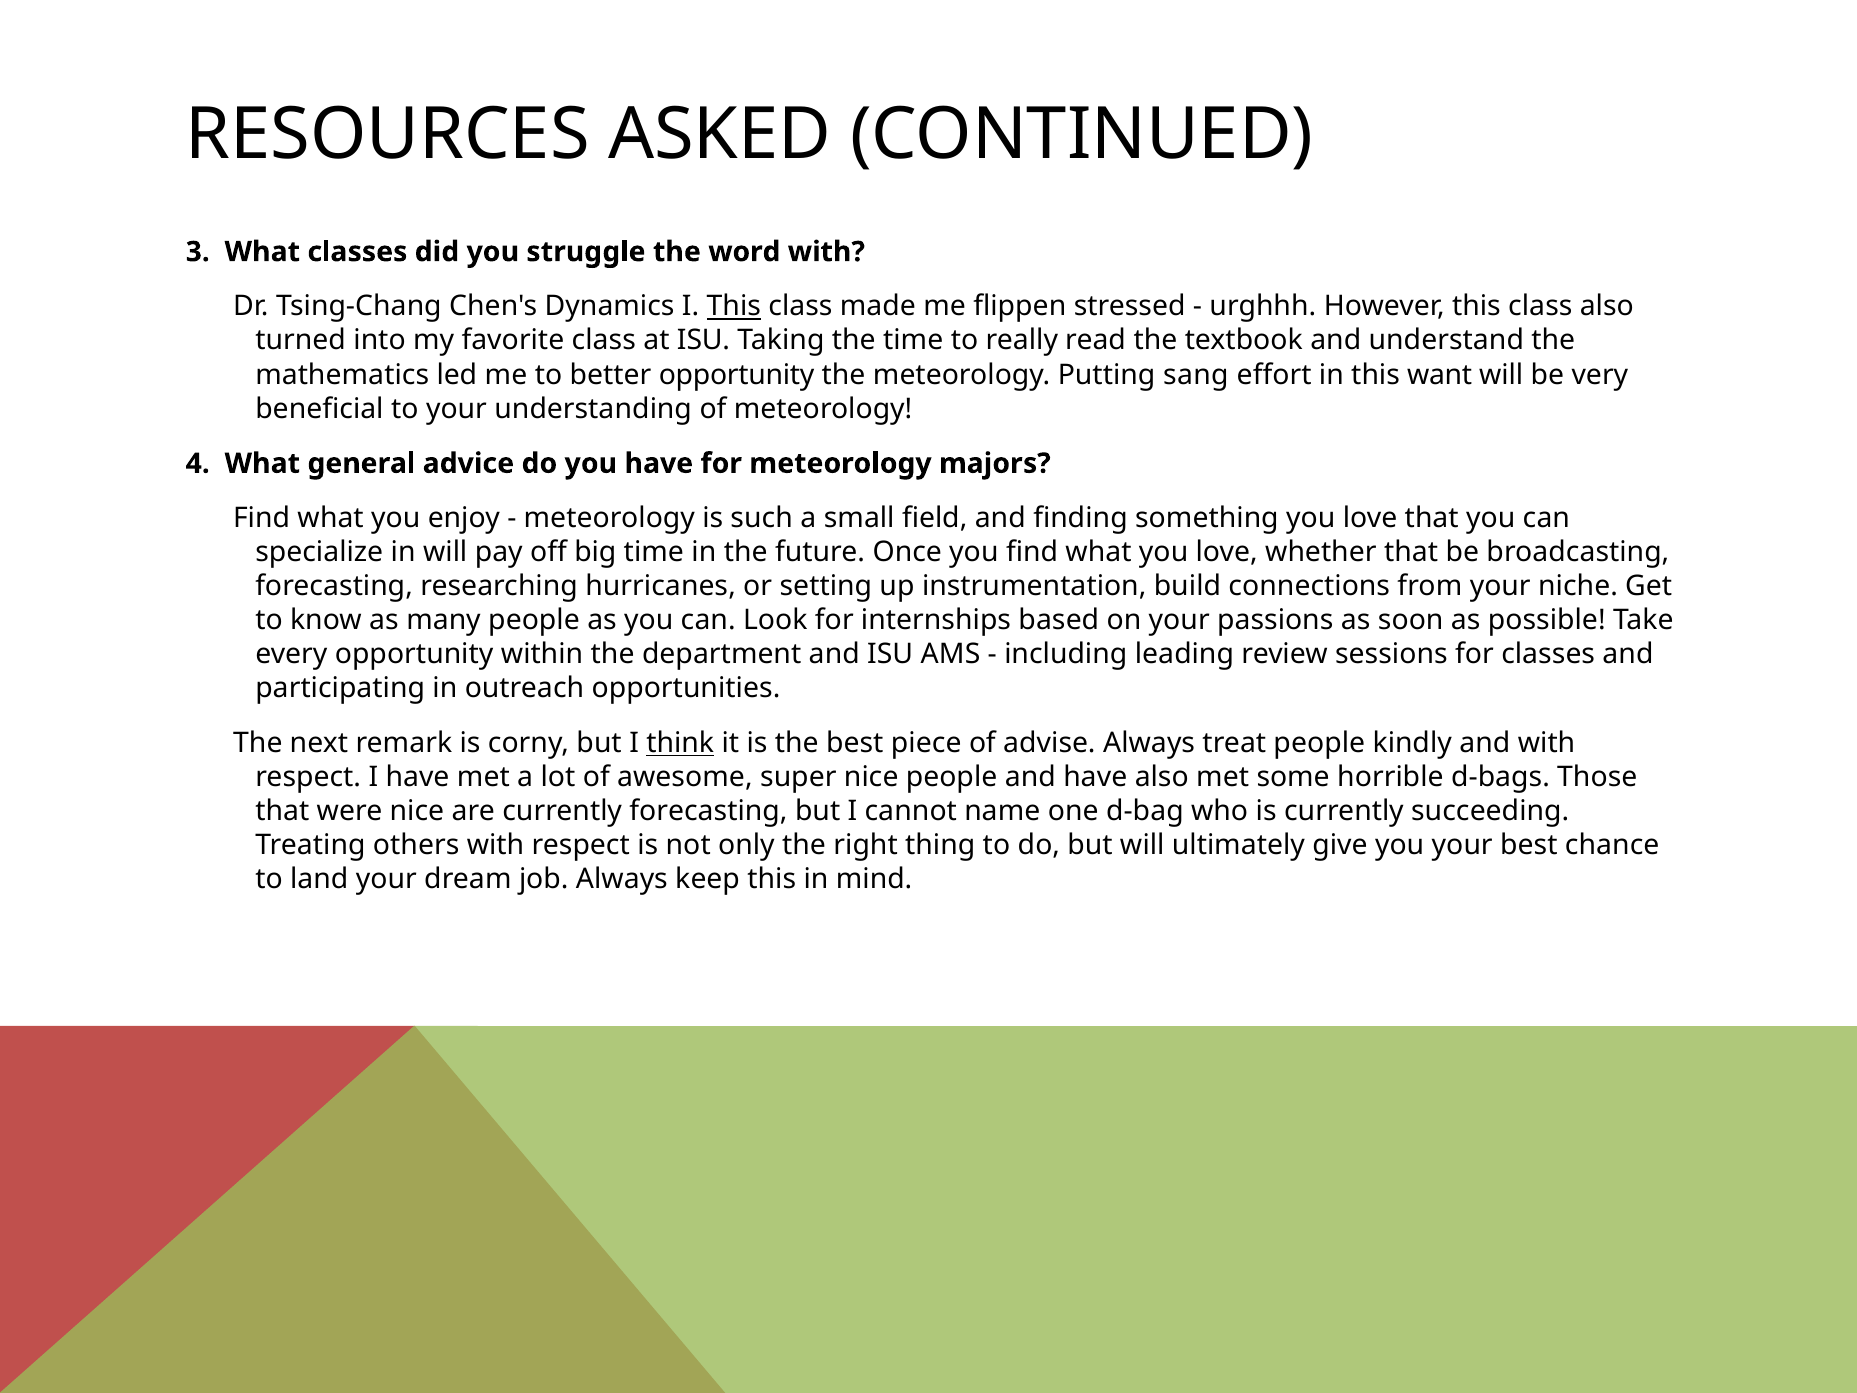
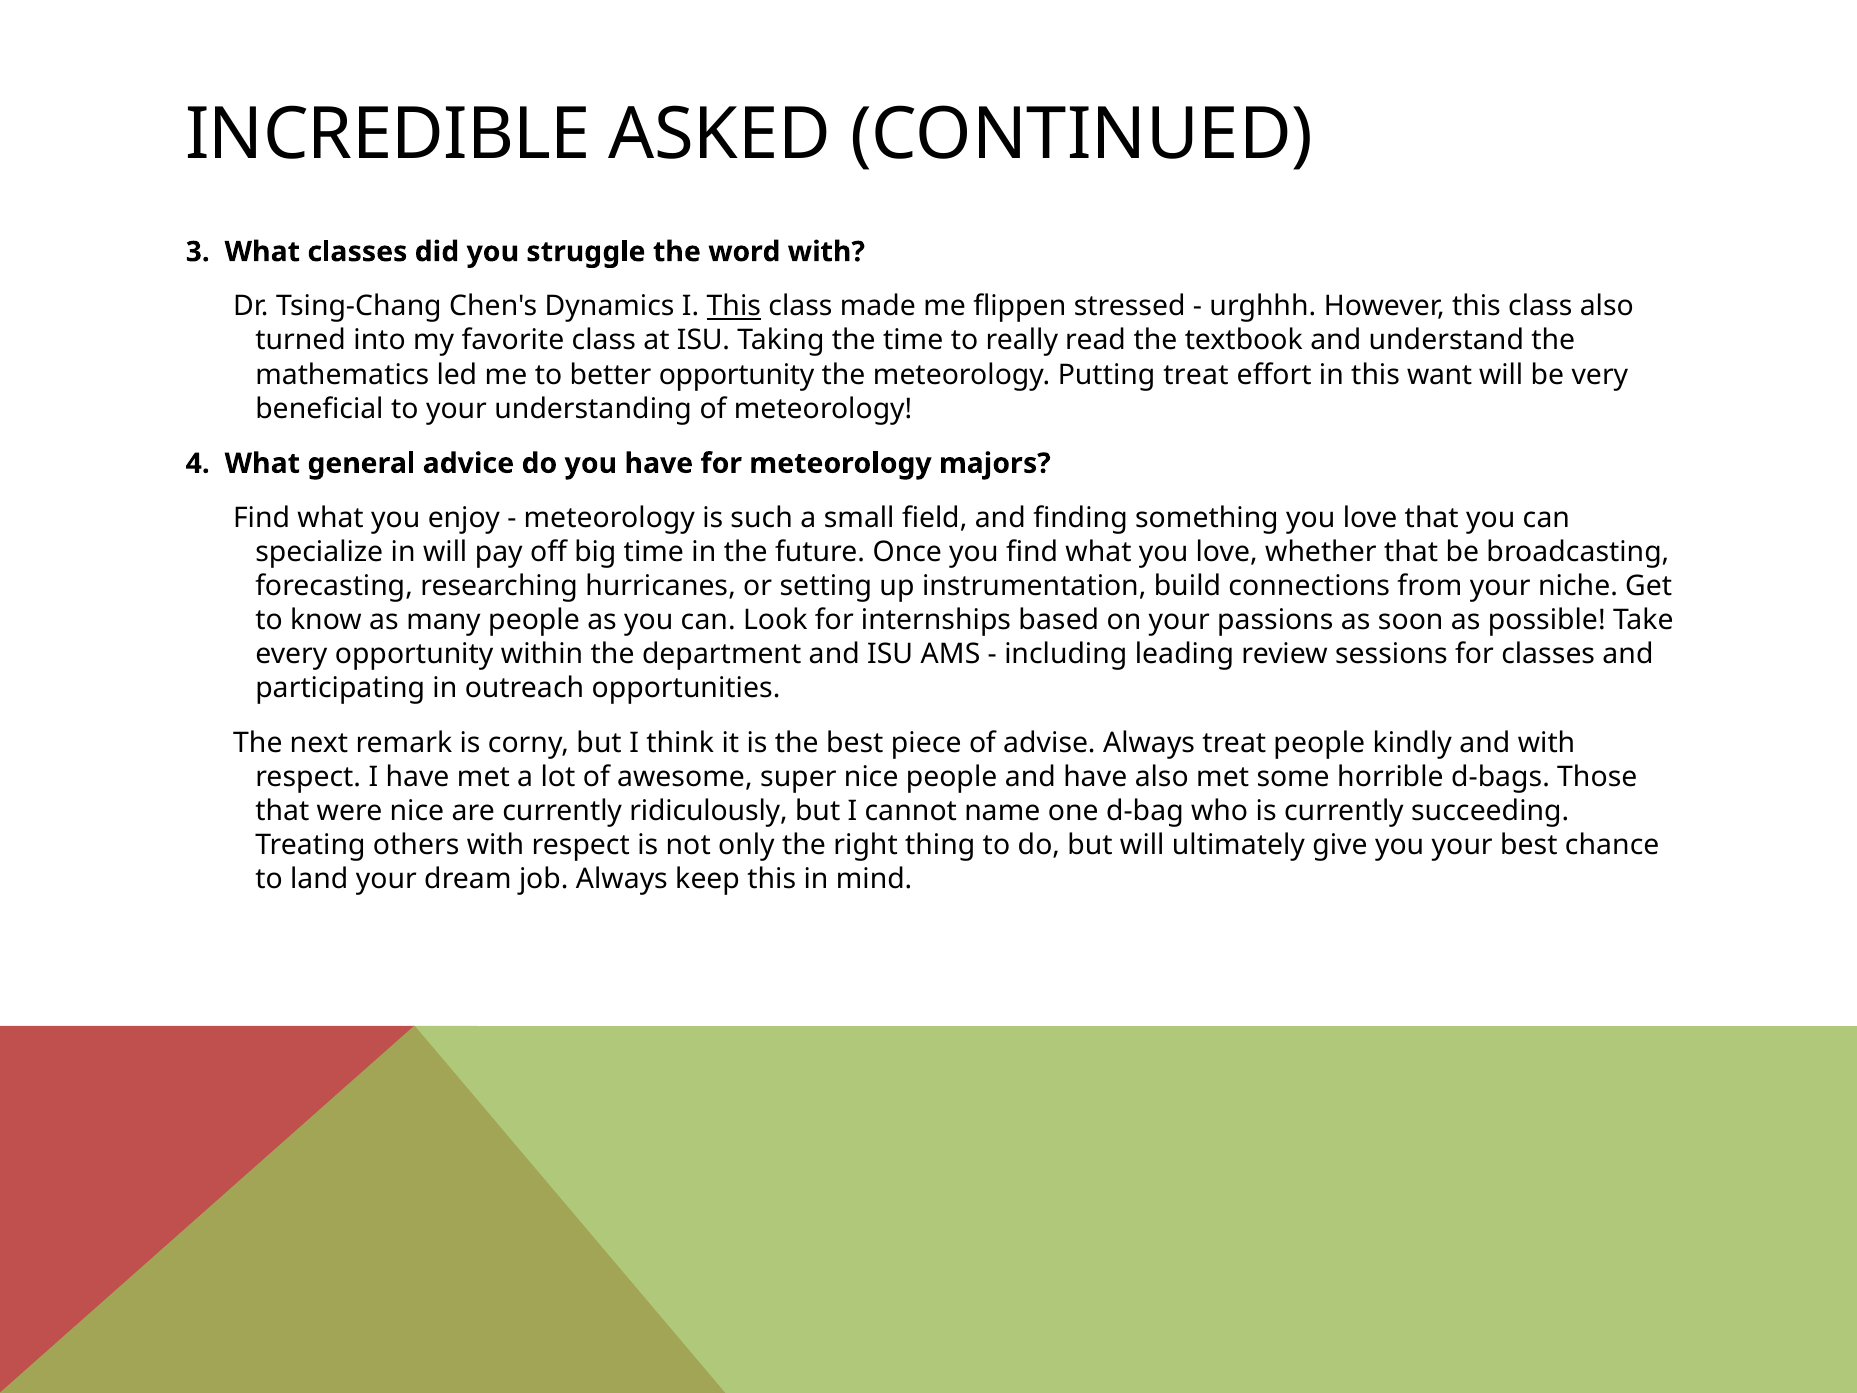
RESOURCES: RESOURCES -> INCREDIBLE
Putting sang: sang -> treat
think underline: present -> none
currently forecasting: forecasting -> ridiculously
